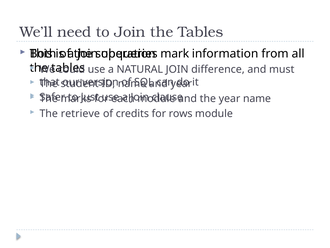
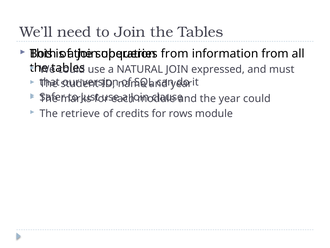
mark at (175, 54): mark -> from
difference: difference -> expressed
year name: name -> could
